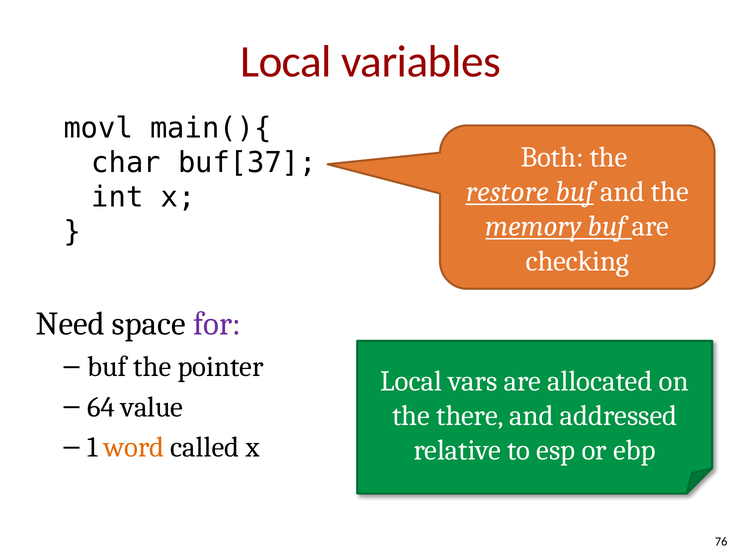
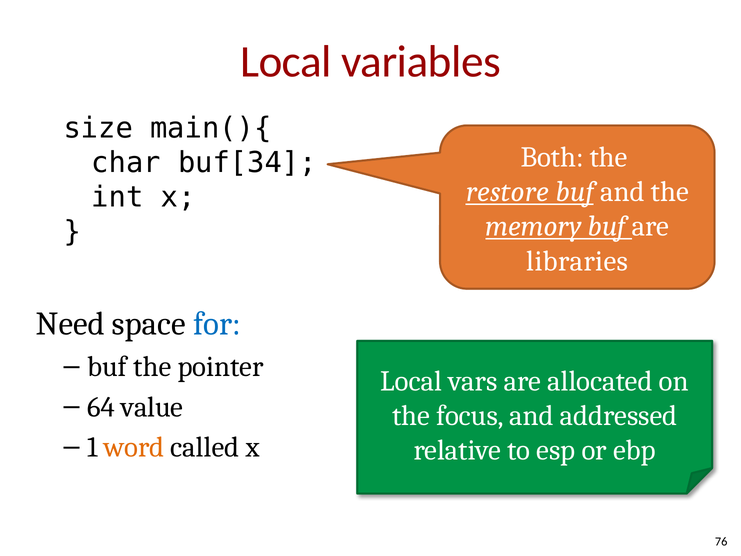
movl: movl -> size
buf[37: buf[37 -> buf[34
checking: checking -> libraries
for colour: purple -> blue
there: there -> focus
